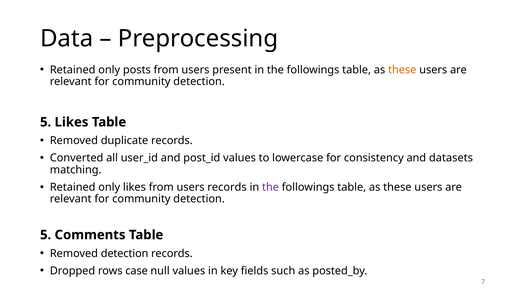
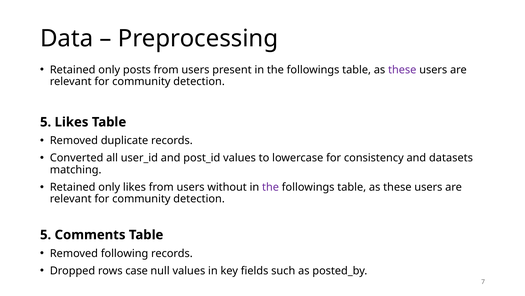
these at (402, 70) colour: orange -> purple
users records: records -> without
Removed detection: detection -> following
